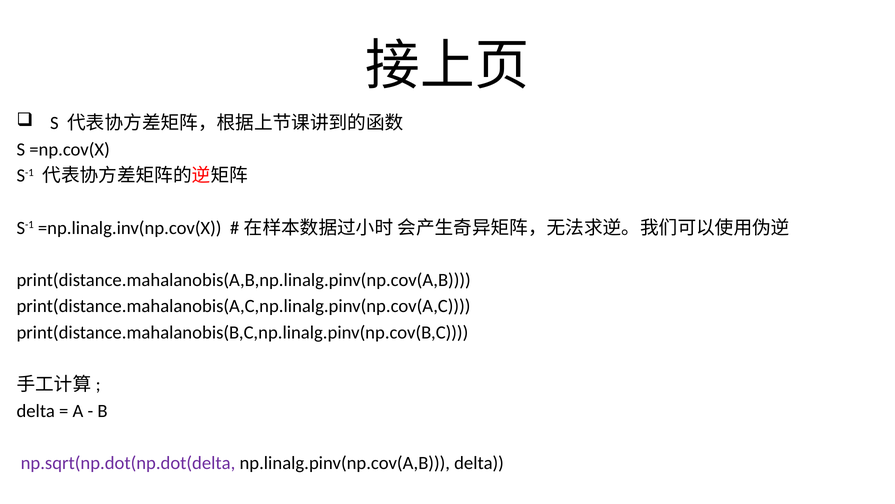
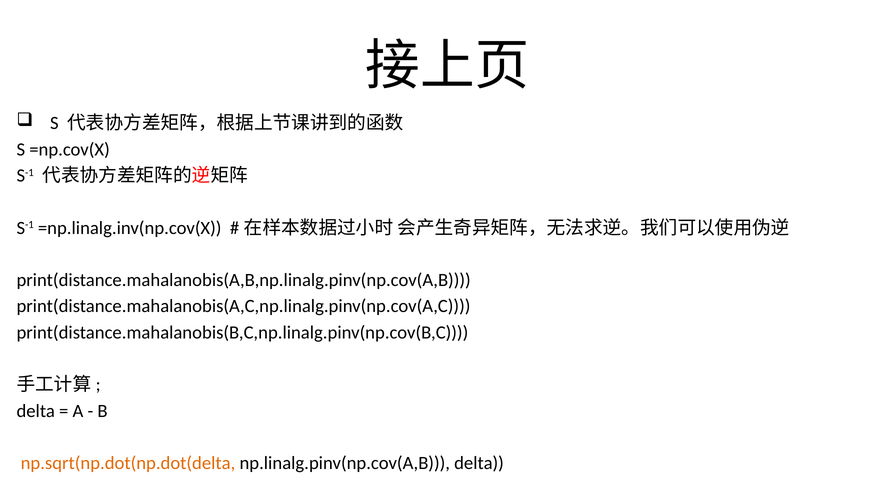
np.sqrt(np.dot(np.dot(delta colour: purple -> orange
